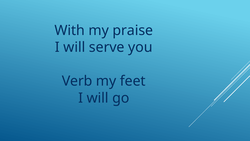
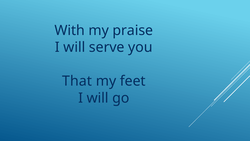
Verb: Verb -> That
